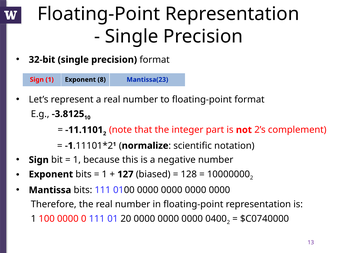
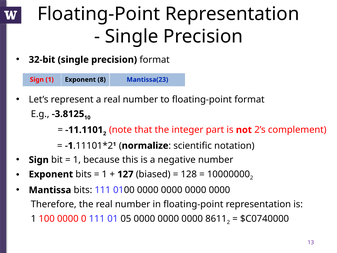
20: 20 -> 05
0400: 0400 -> 8611
